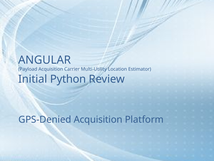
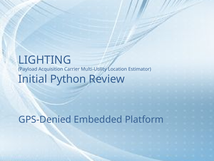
ANGULAR: ANGULAR -> LIGHTING
GPS-Denied Acquisition: Acquisition -> Embedded
